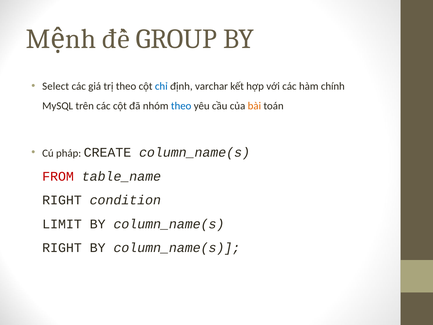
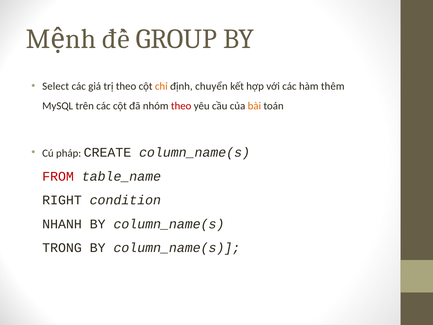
chỉ colour: blue -> orange
varchar: varchar -> chuyển
chính: chính -> thêm
theo at (181, 106) colour: blue -> red
LIMIT: LIMIT -> NHANH
RIGHT at (62, 248): RIGHT -> TRONG
